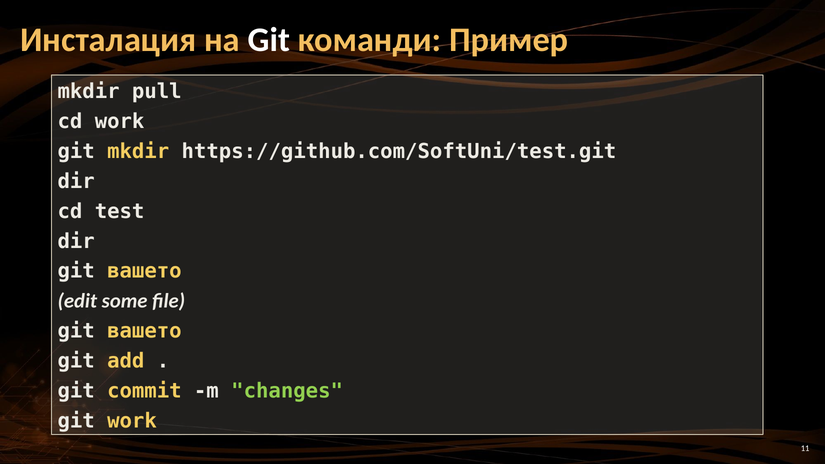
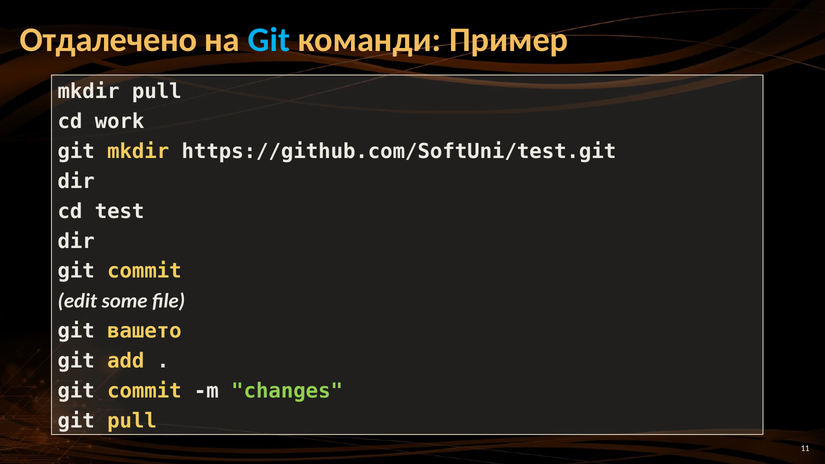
Инсталация: Инсталация -> Отдалечено
Git at (269, 40) colour: white -> light blue
вашето at (144, 271): вашето -> commit
git work: work -> pull
